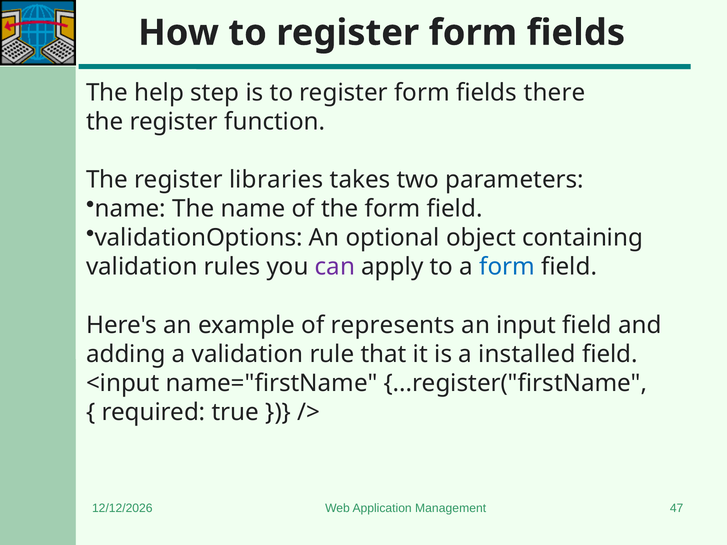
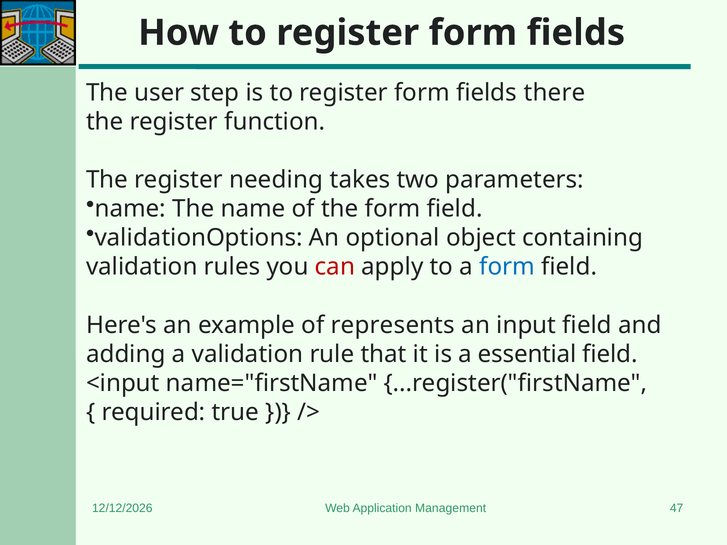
help: help -> user
libraries: libraries -> needing
can colour: purple -> red
installed: installed -> essential
